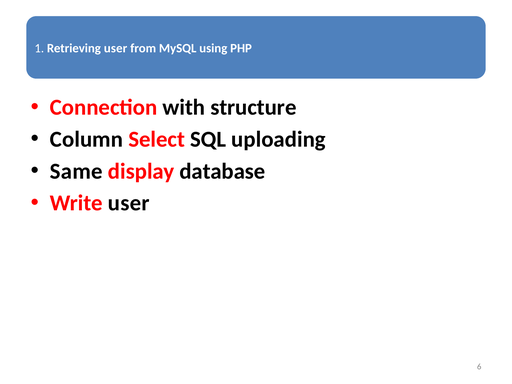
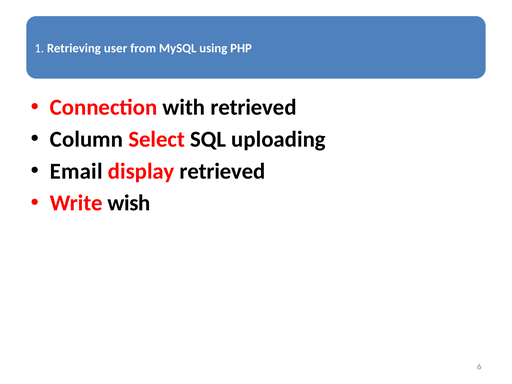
with structure: structure -> retrieved
Same: Same -> Email
display database: database -> retrieved
Write user: user -> wish
